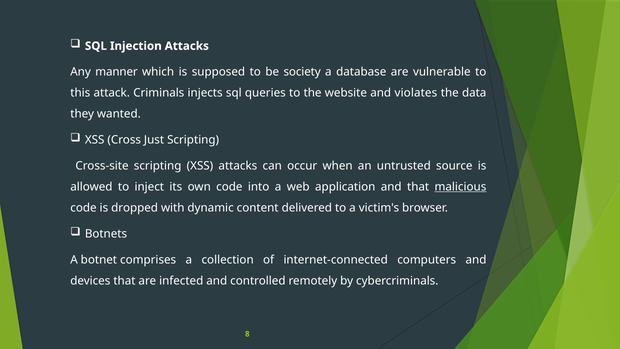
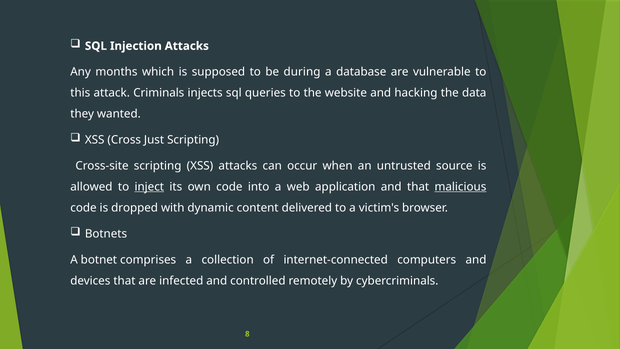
manner: manner -> months
society: society -> during
violates: violates -> hacking
inject underline: none -> present
